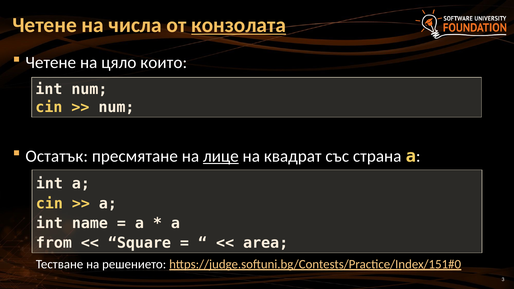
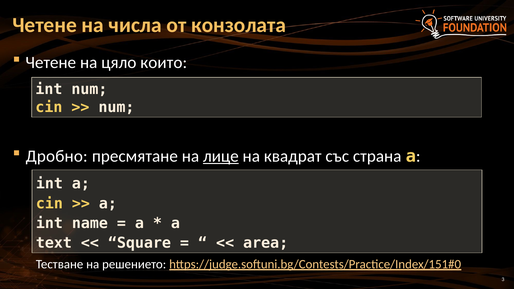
конзолата underline: present -> none
Остатък: Остатък -> Дробно
from: from -> text
